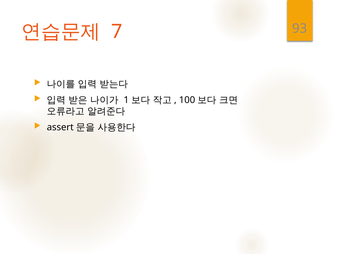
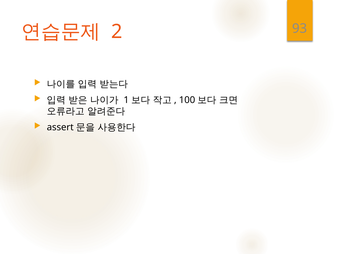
7: 7 -> 2
